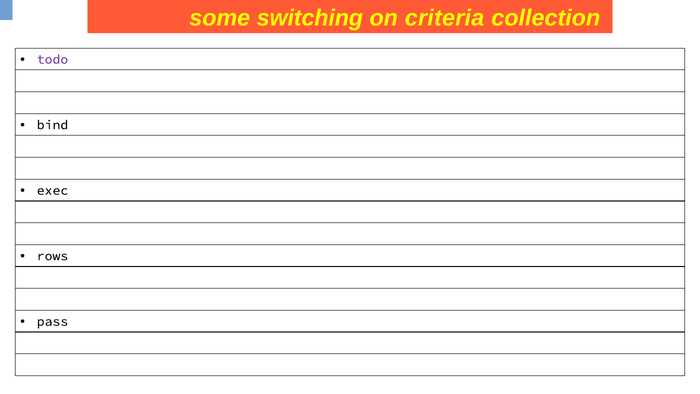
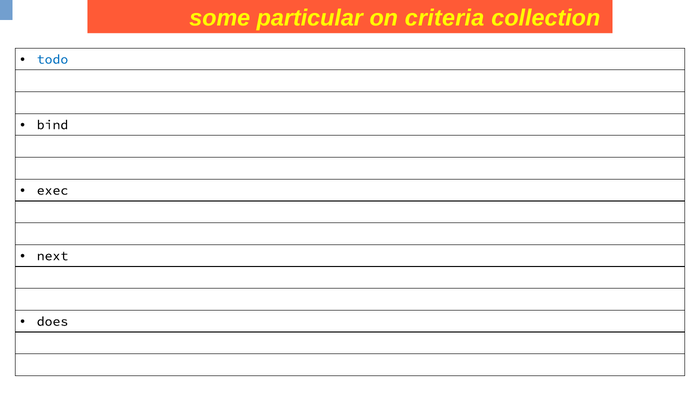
switching: switching -> particular
todo colour: purple -> blue
rows: rows -> next
pass: pass -> does
